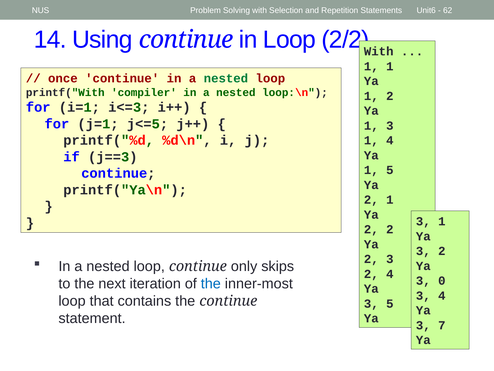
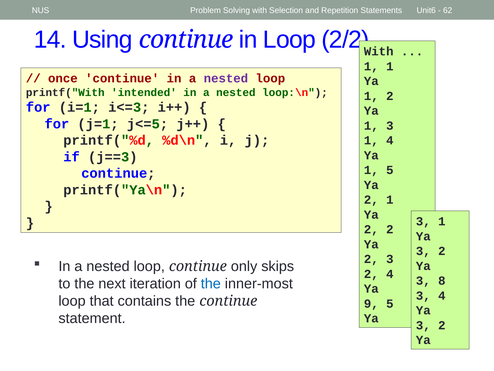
nested at (226, 78) colour: green -> purple
compiler: compiler -> intended
0: 0 -> 8
3 at (371, 303): 3 -> 9
7 at (442, 325): 7 -> 2
